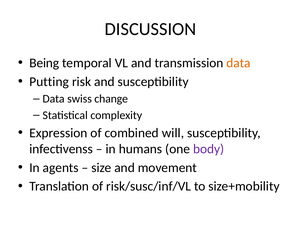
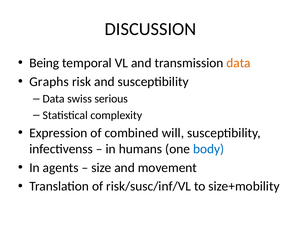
Putting: Putting -> Graphs
change: change -> serious
body colour: purple -> blue
